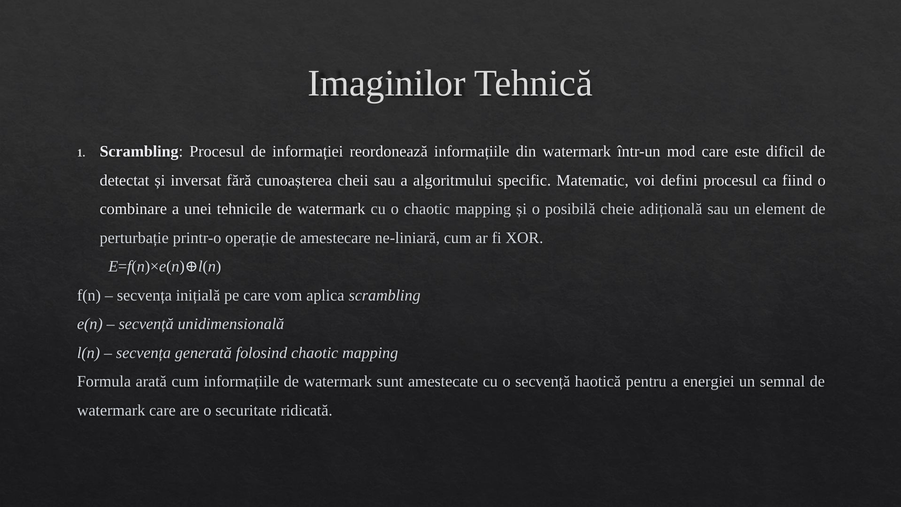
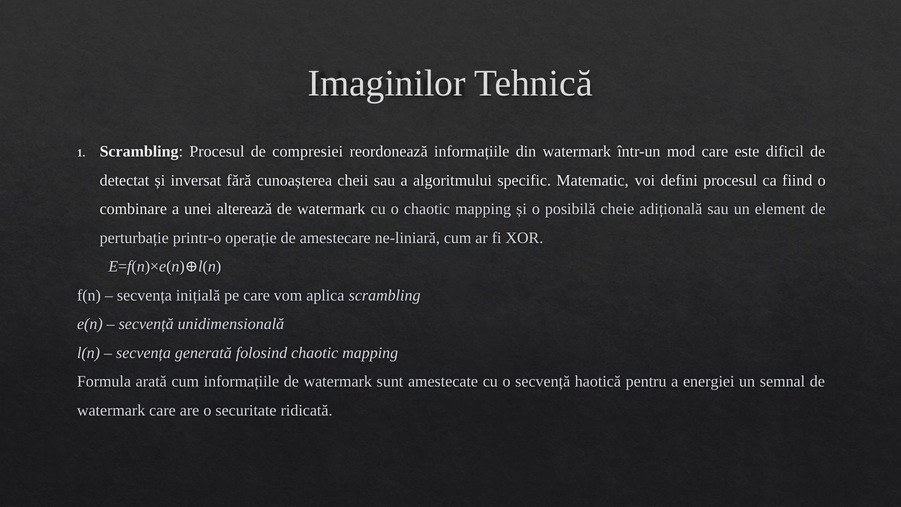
informației: informației -> compresiei
tehnicile: tehnicile -> alterează
